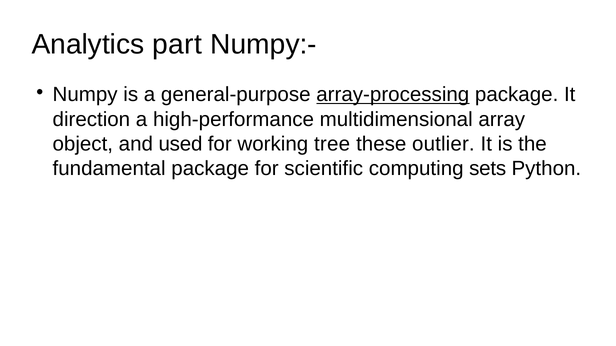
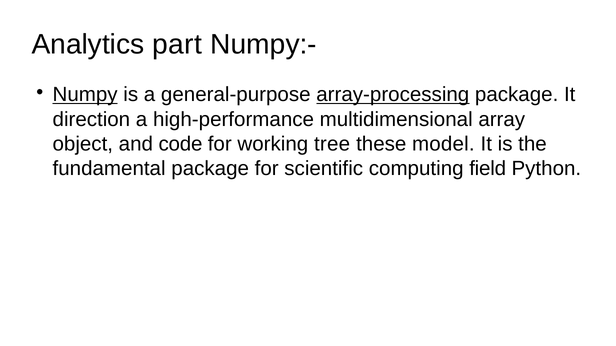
Numpy underline: none -> present
used: used -> code
outlier: outlier -> model
sets: sets -> field
